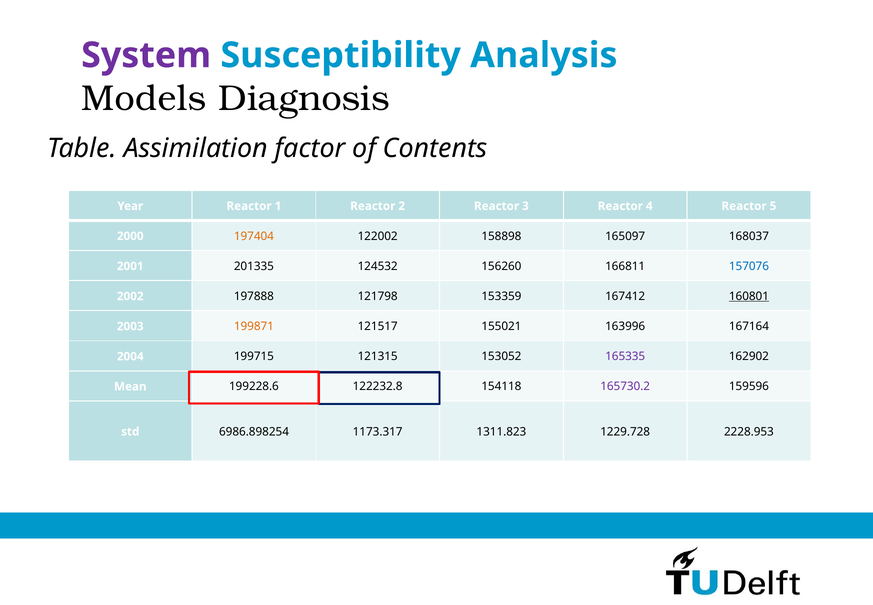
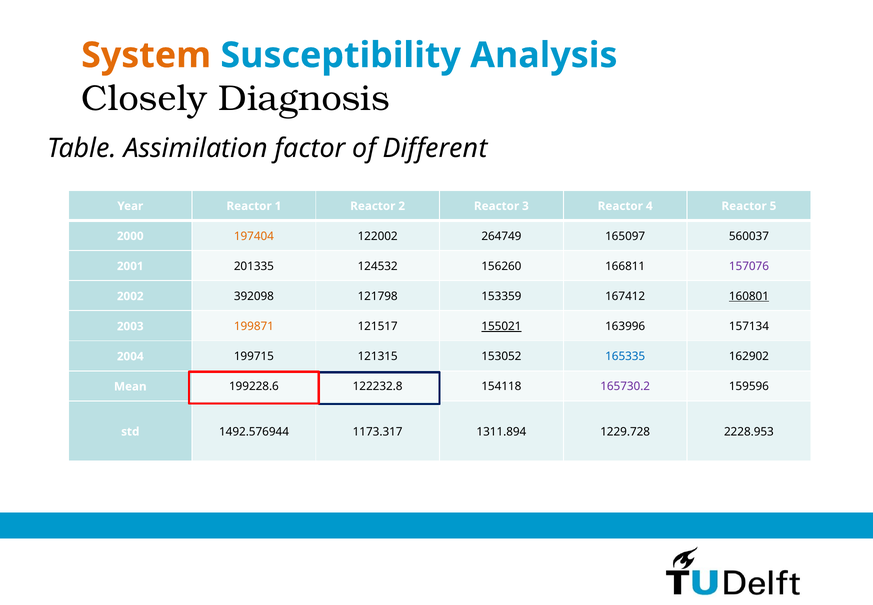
System colour: purple -> orange
Models: Models -> Closely
Contents: Contents -> Different
158898: 158898 -> 264749
168037: 168037 -> 560037
157076 colour: blue -> purple
197888: 197888 -> 392098
155021 underline: none -> present
167164: 167164 -> 157134
165335 colour: purple -> blue
6986.898254: 6986.898254 -> 1492.576944
1311.823: 1311.823 -> 1311.894
